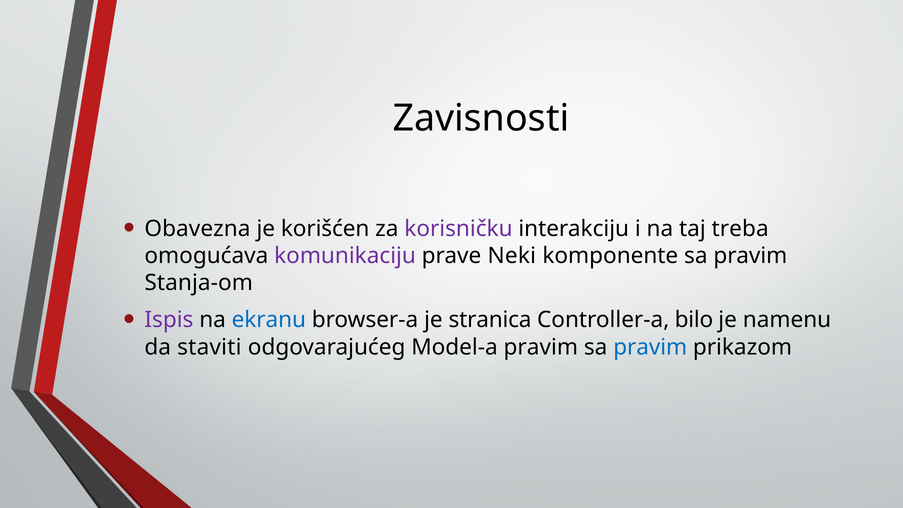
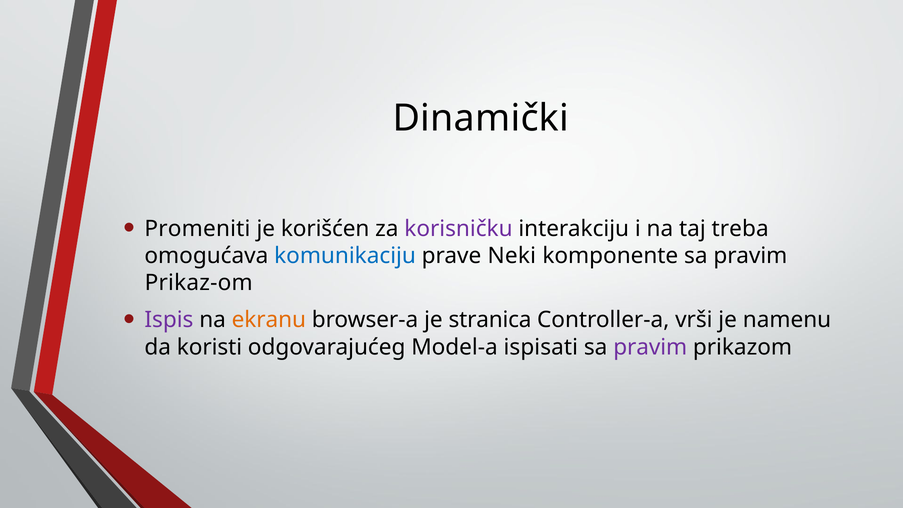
Zavisnosti: Zavisnosti -> Dinamički
Obavezna: Obavezna -> Promeniti
komunikaciju colour: purple -> blue
Stanja-om: Stanja-om -> Prikaz-om
ekranu colour: blue -> orange
bilo: bilo -> vrši
staviti: staviti -> koristi
Model-a pravim: pravim -> ispisati
pravim at (650, 347) colour: blue -> purple
